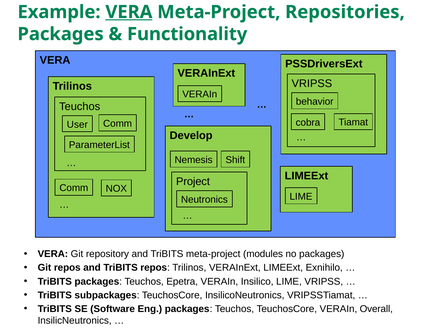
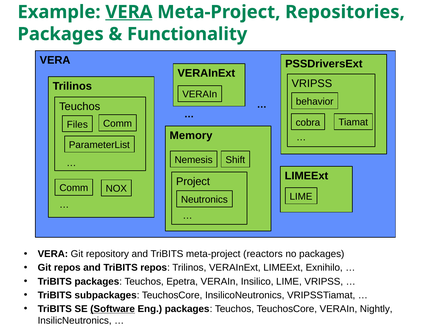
User: User -> Files
Develop: Develop -> Memory
modules: modules -> reactors
Software underline: none -> present
Overall: Overall -> Nightly
